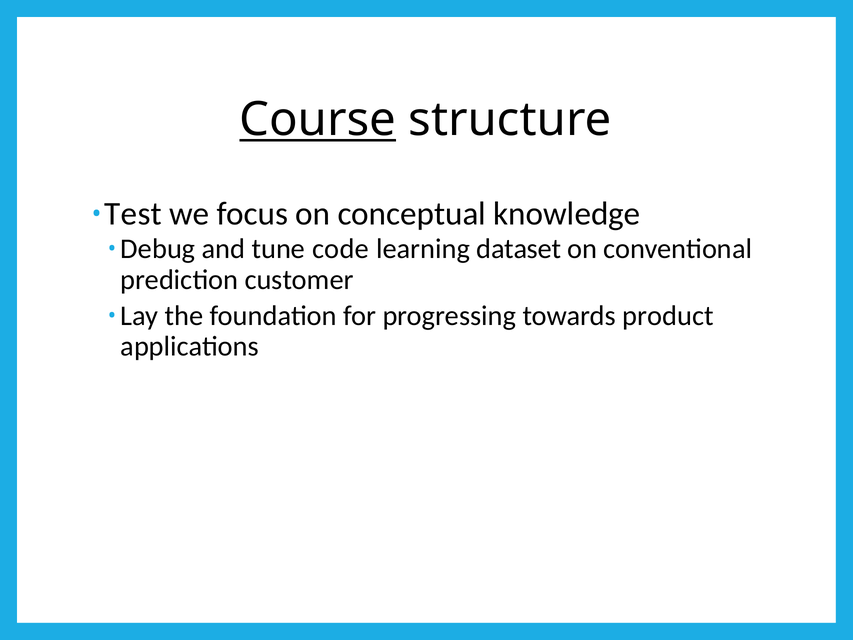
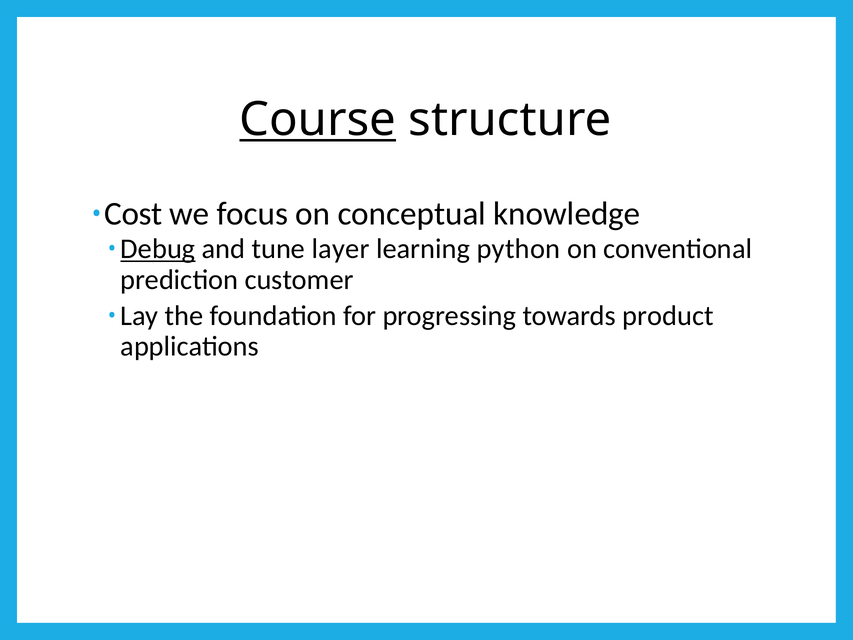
Test: Test -> Cost
Debug underline: none -> present
code: code -> layer
dataset: dataset -> python
